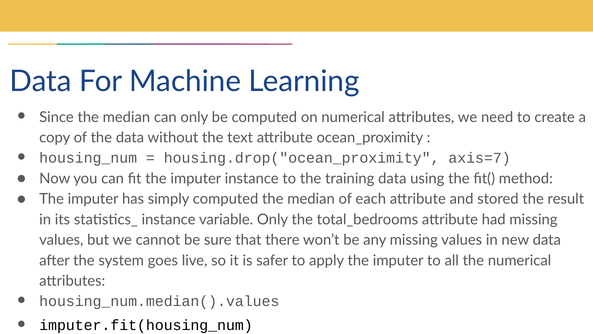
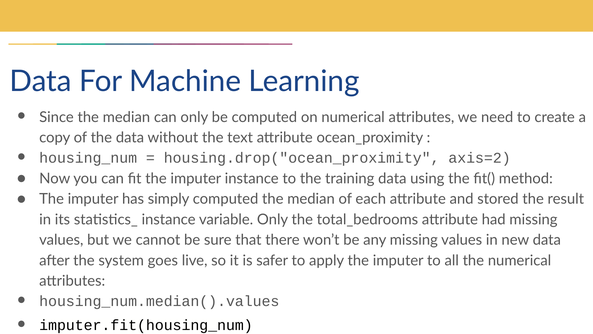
axis=7: axis=7 -> axis=2
